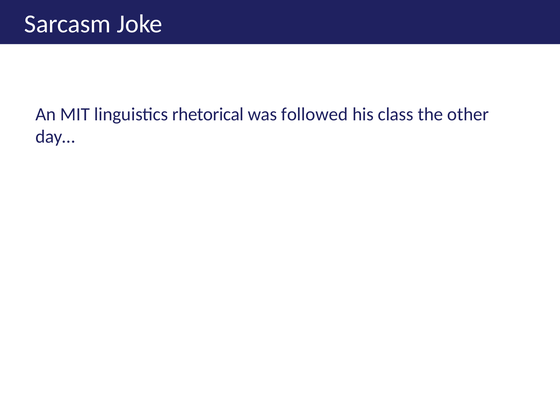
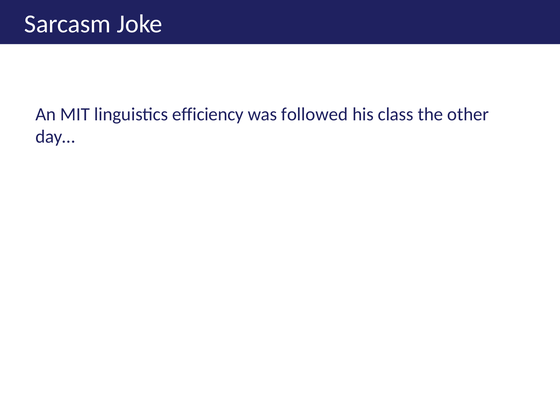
rhetorical: rhetorical -> efficiency
